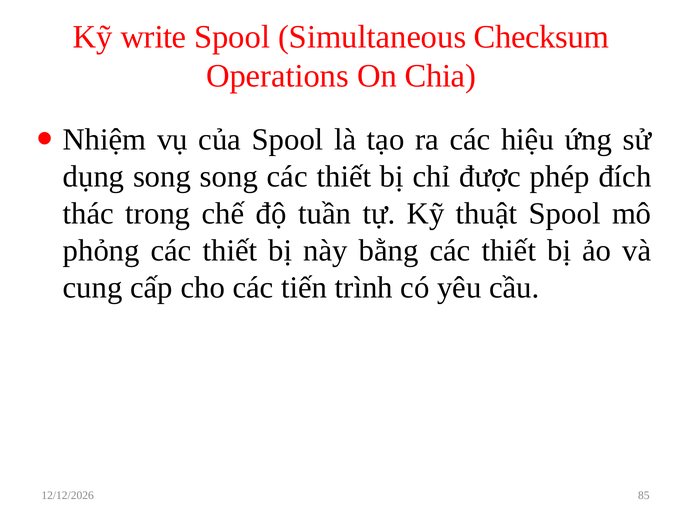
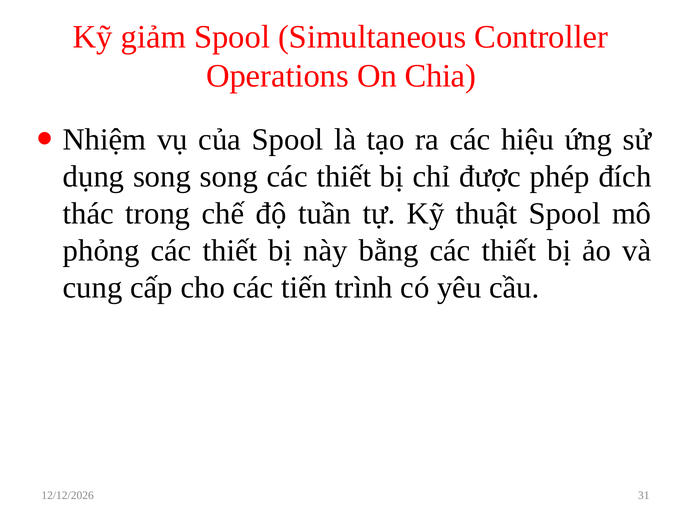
write: write -> giảm
Checksum: Checksum -> Controller
85: 85 -> 31
